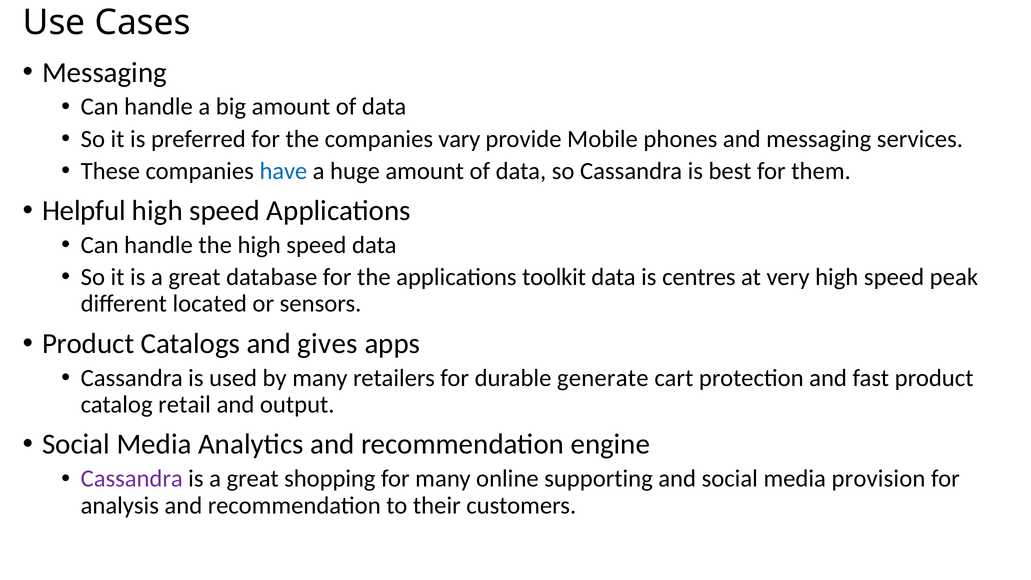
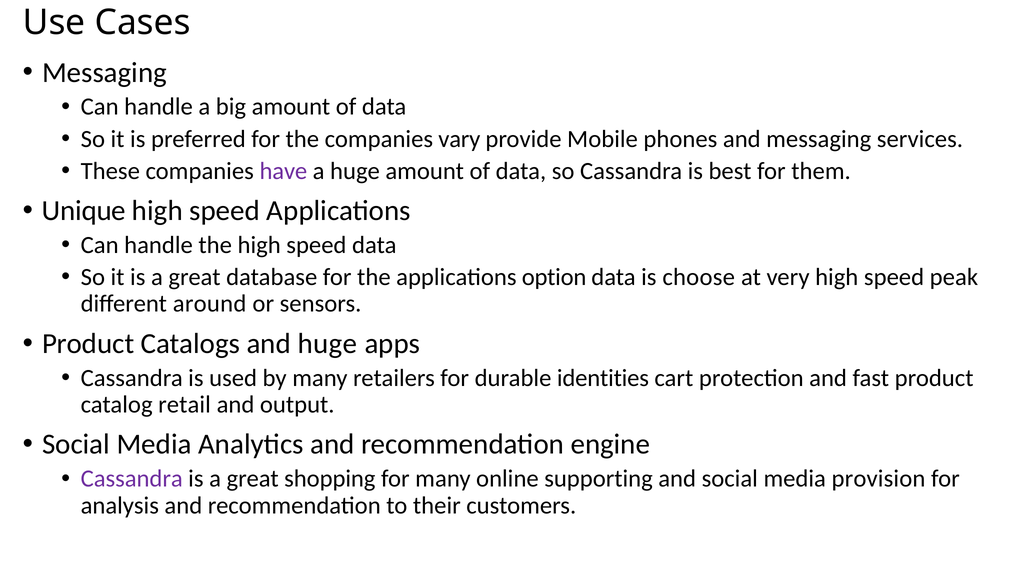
have colour: blue -> purple
Helpful: Helpful -> Unique
toolkit: toolkit -> option
centres: centres -> choose
located: located -> around
and gives: gives -> huge
generate: generate -> identities
